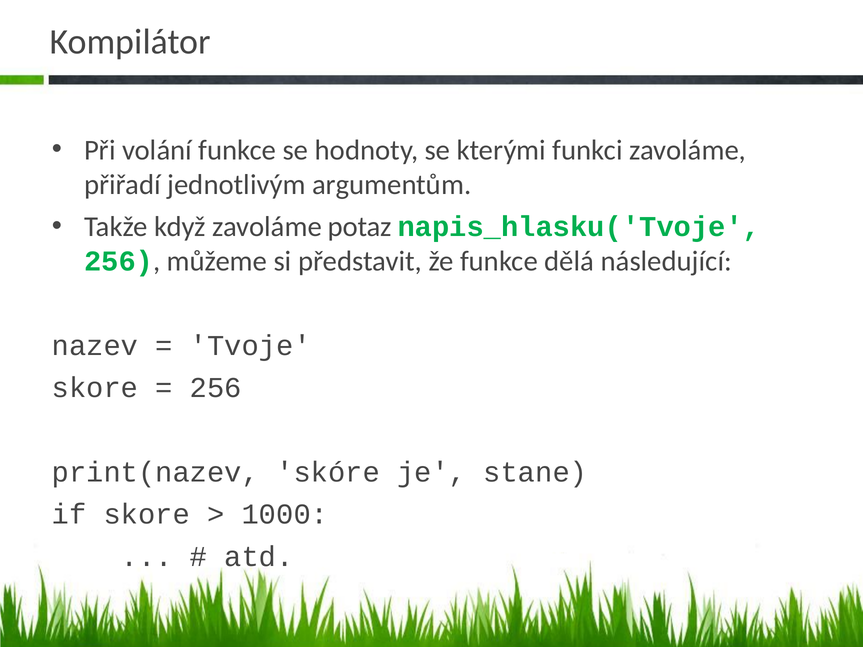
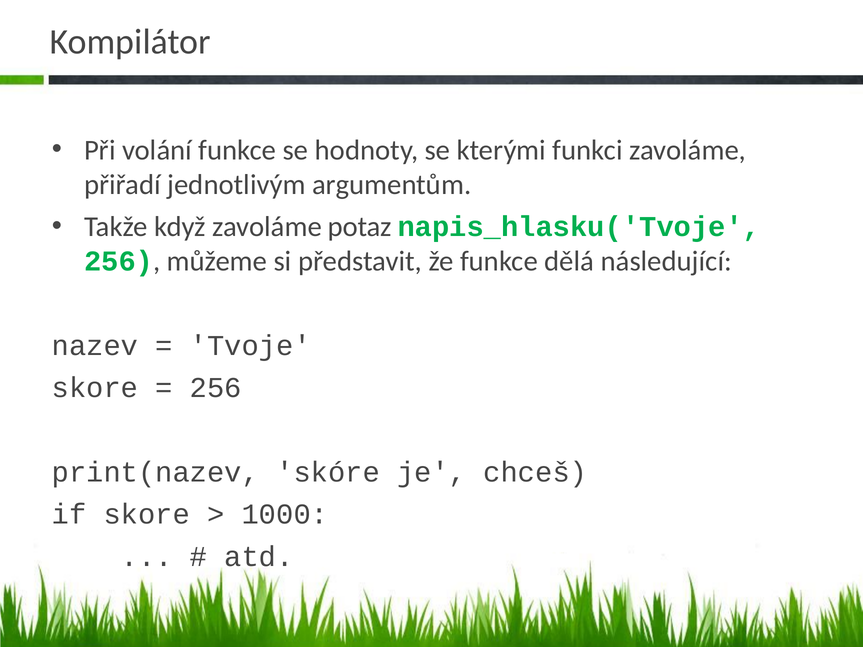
stane: stane -> chceš
